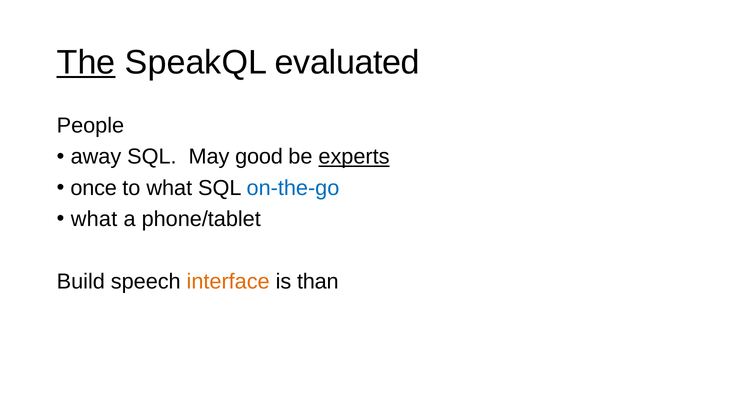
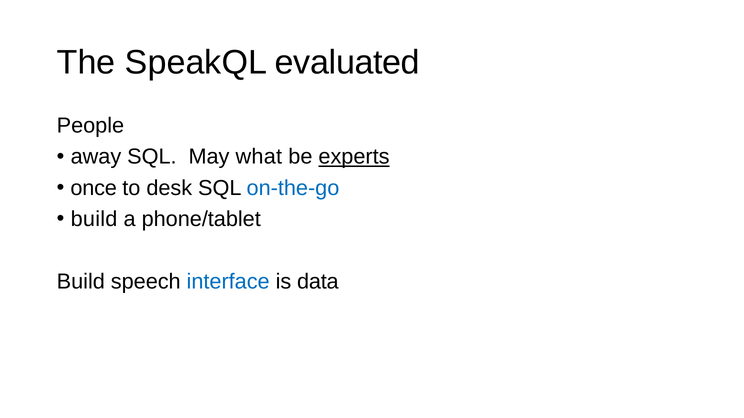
The underline: present -> none
good: good -> what
to what: what -> desk
what at (94, 219): what -> build
interface colour: orange -> blue
than: than -> data
